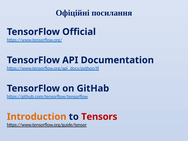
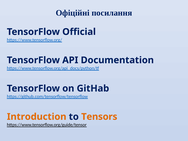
Tensors colour: red -> orange
